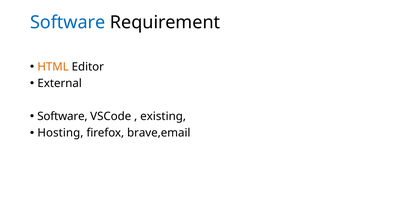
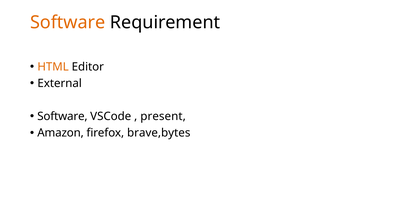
Software at (68, 22) colour: blue -> orange
existing: existing -> present
Hosting: Hosting -> Amazon
brave,email: brave,email -> brave,bytes
